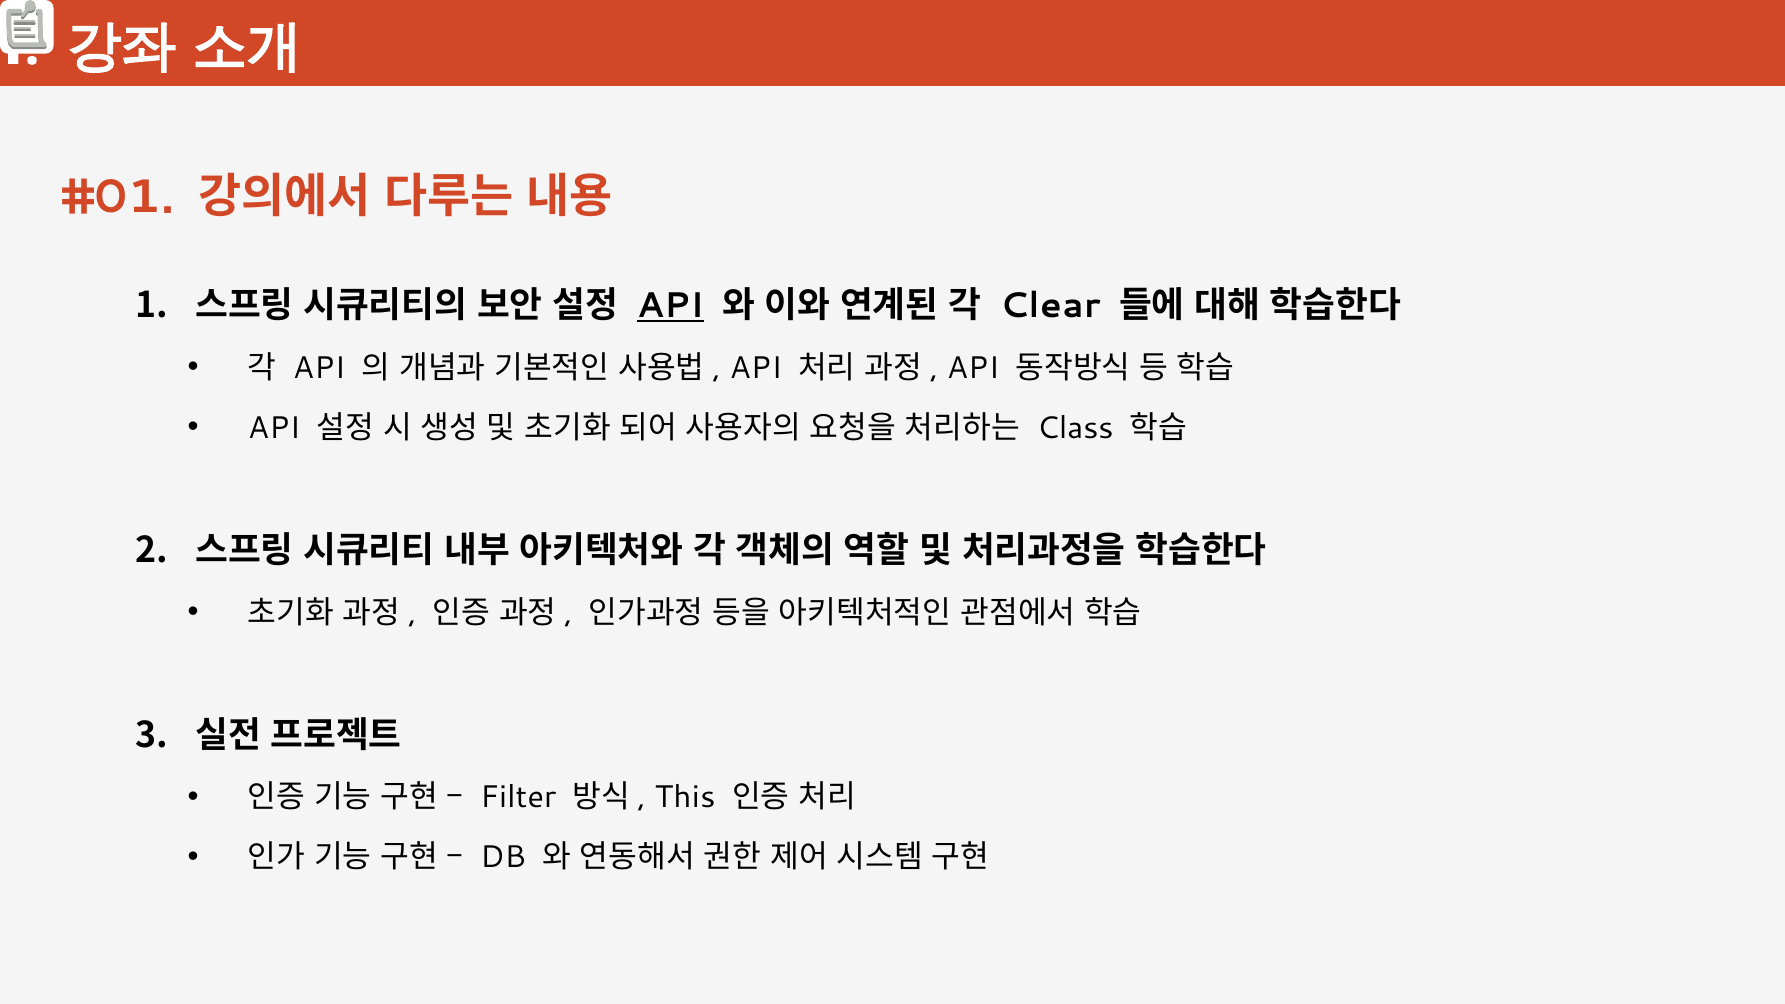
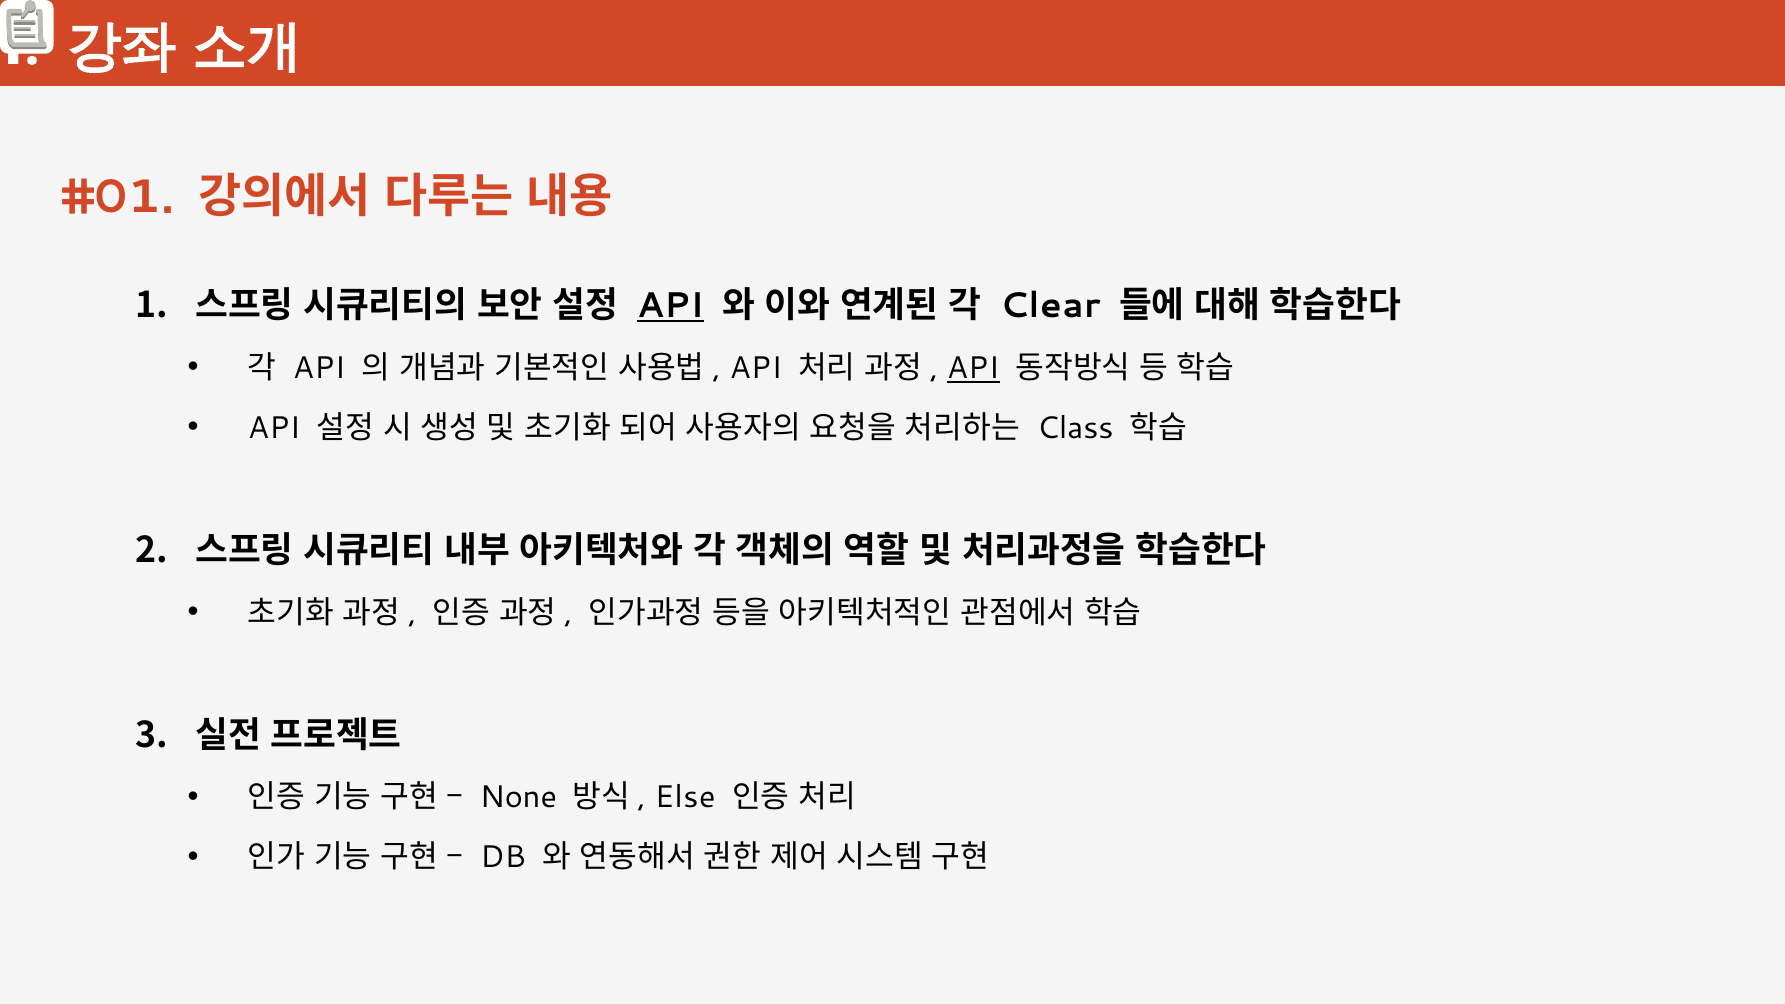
API at (973, 368) underline: none -> present
Filter: Filter -> None
This: This -> Else
